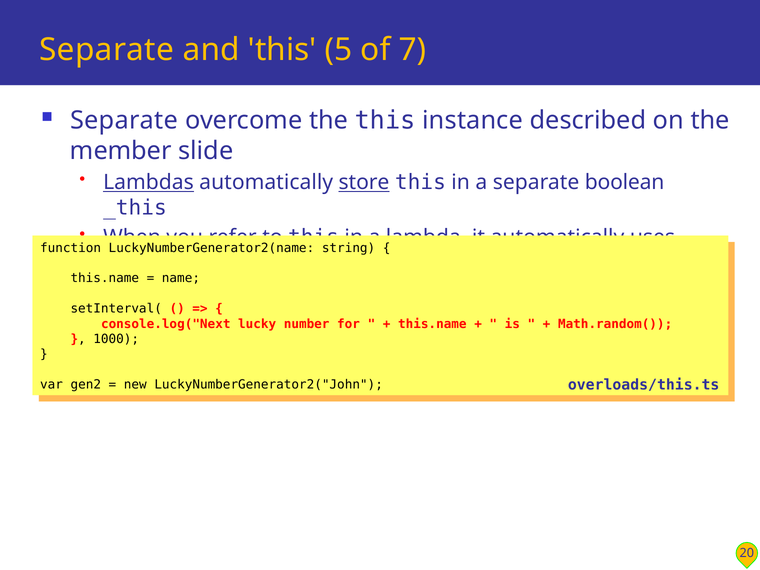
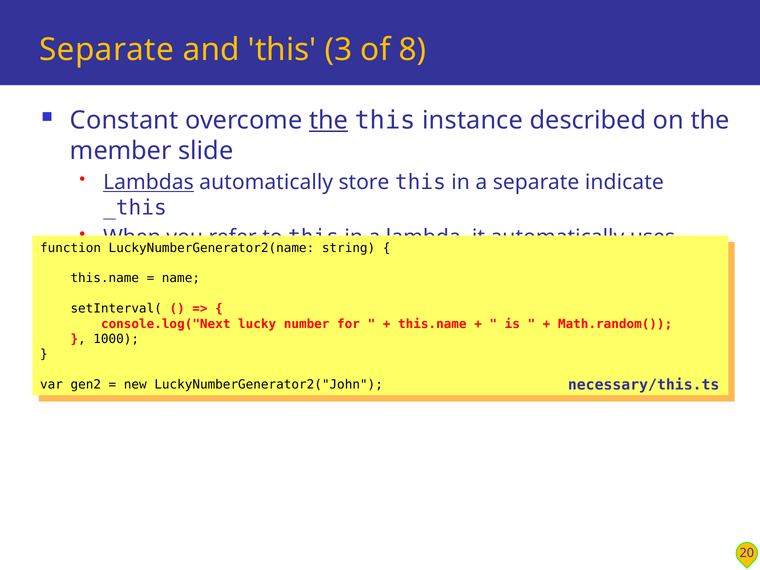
5: 5 -> 3
7: 7 -> 8
Separate at (124, 120): Separate -> Constant
the at (329, 120) underline: none -> present
store underline: present -> none
boolean: boolean -> indicate
overloads/this.ts: overloads/this.ts -> necessary/this.ts
